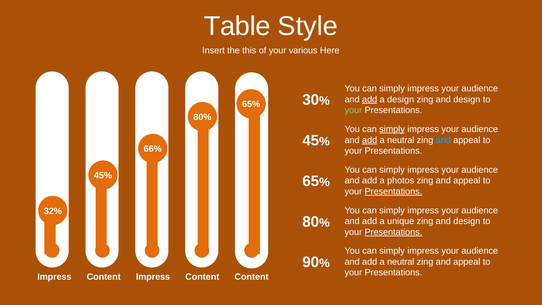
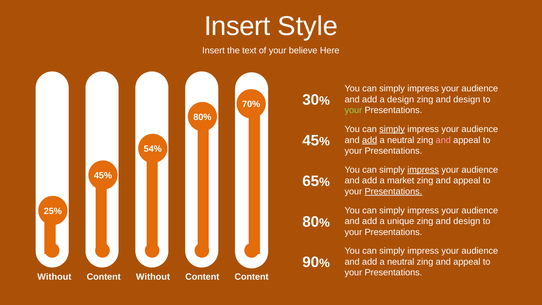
Table at (237, 26): Table -> Insert
this: this -> text
various: various -> believe
add at (370, 99) underline: present -> none
65%: 65% -> 70%
and at (443, 140) colour: light blue -> pink
66%: 66% -> 54%
impress at (423, 170) underline: none -> present
photos: photos -> market
32%: 32% -> 25%
Presentations at (393, 232) underline: present -> none
Impress at (54, 277): Impress -> Without
Content Impress: Impress -> Without
